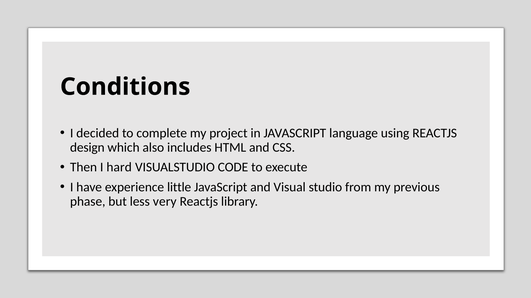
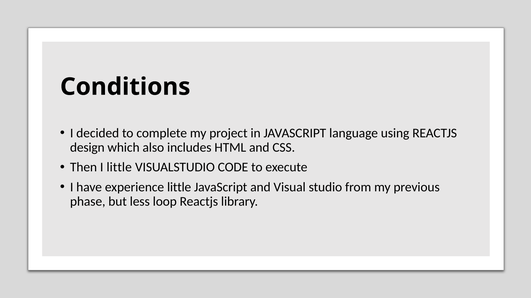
I hard: hard -> little
very: very -> loop
